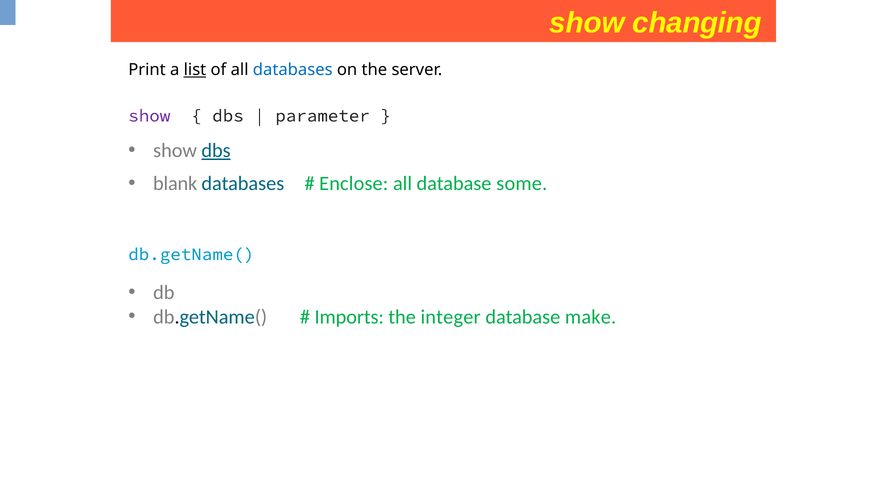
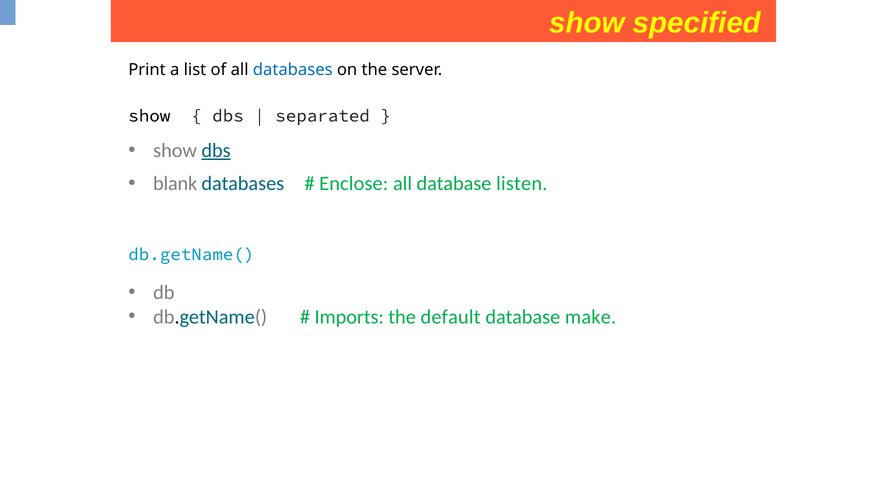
changing: changing -> specified
list underline: present -> none
show at (149, 116) colour: purple -> black
parameter: parameter -> separated
some: some -> listen
integer: integer -> default
